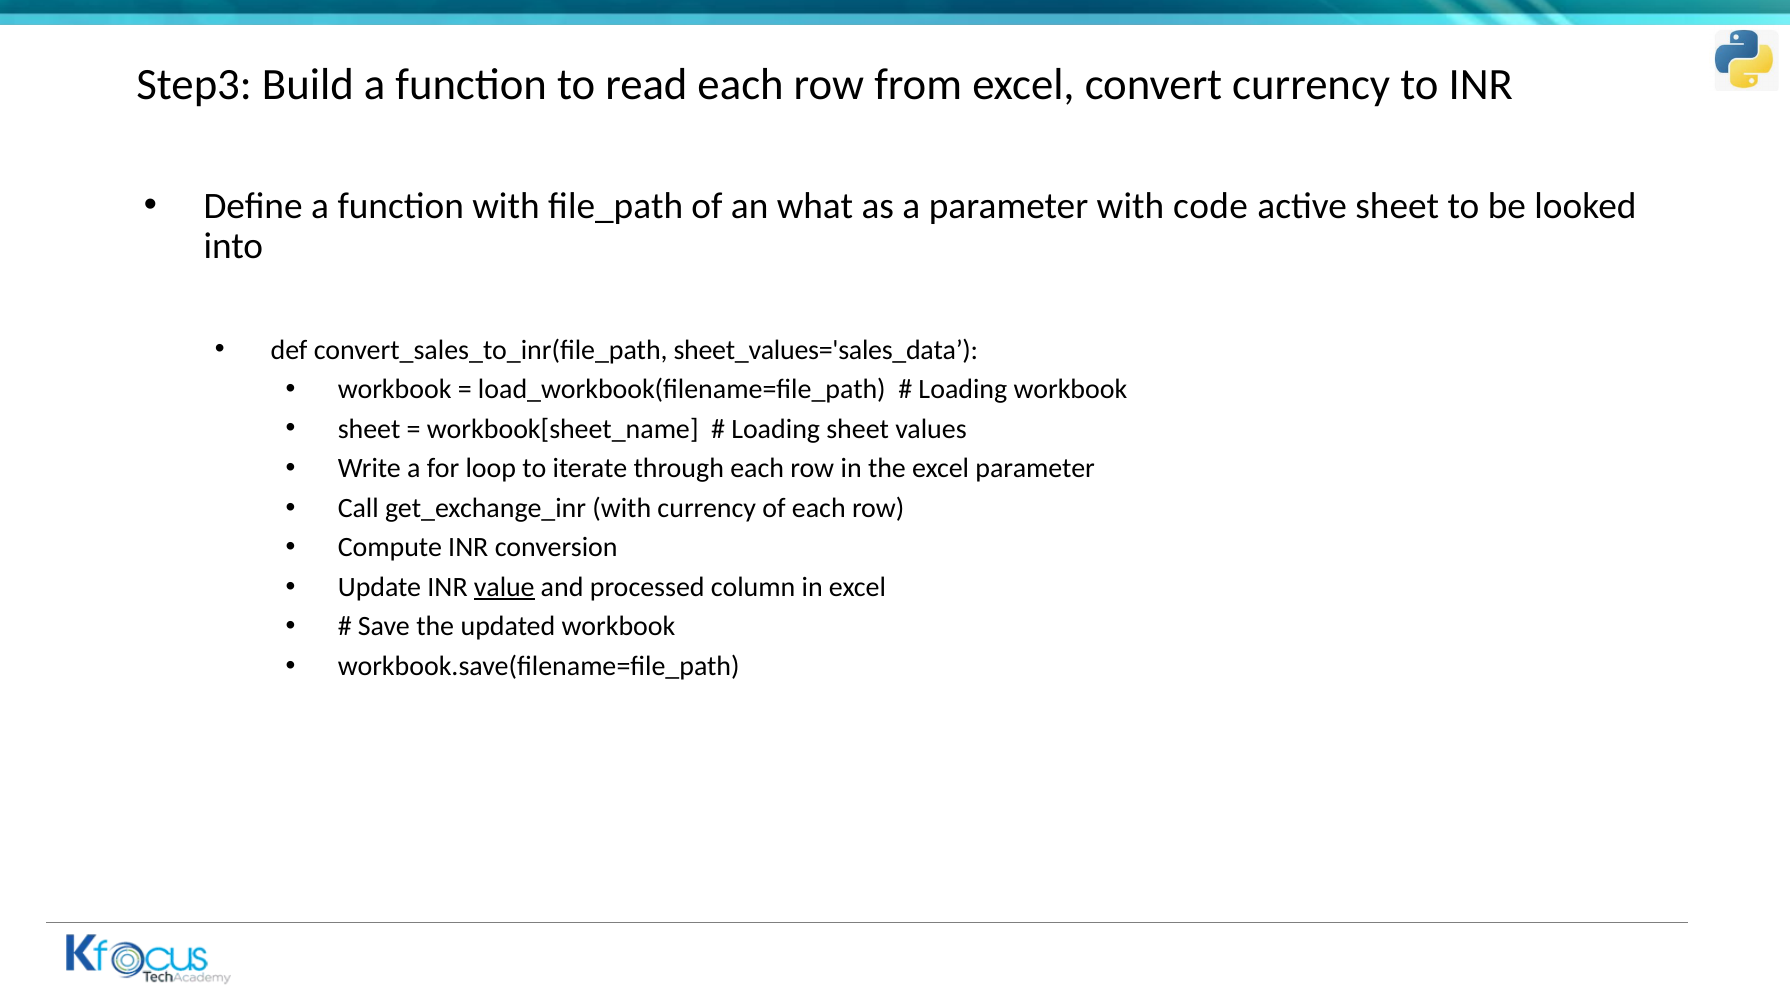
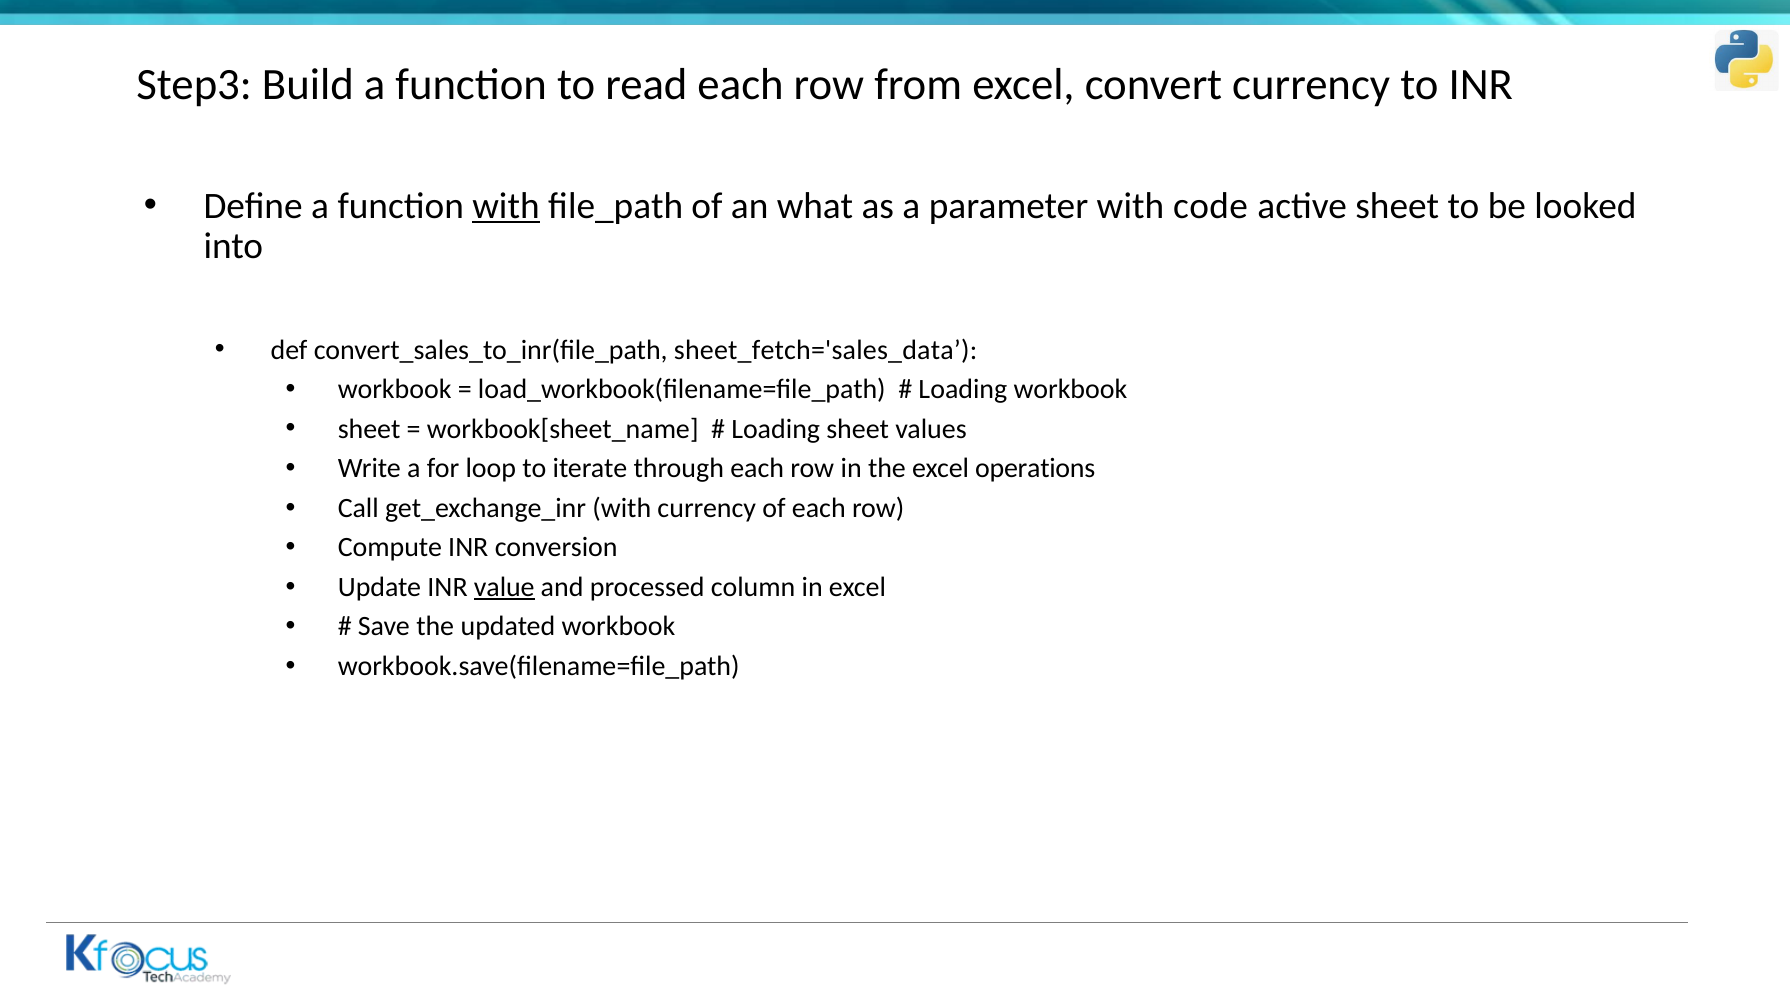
with at (506, 206) underline: none -> present
sheet_values='sales_data: sheet_values='sales_data -> sheet_fetch='sales_data
excel parameter: parameter -> operations
